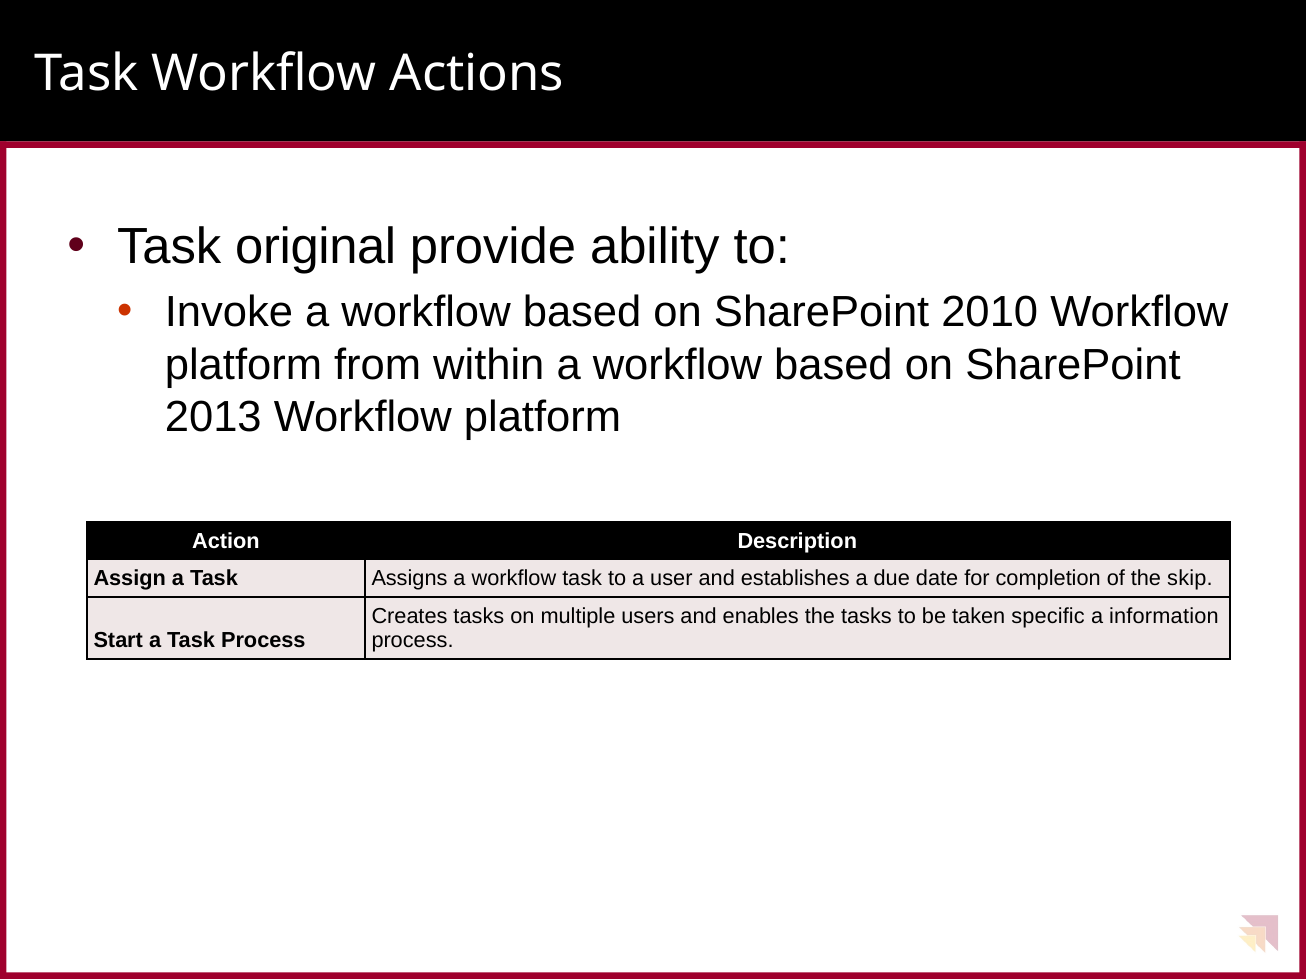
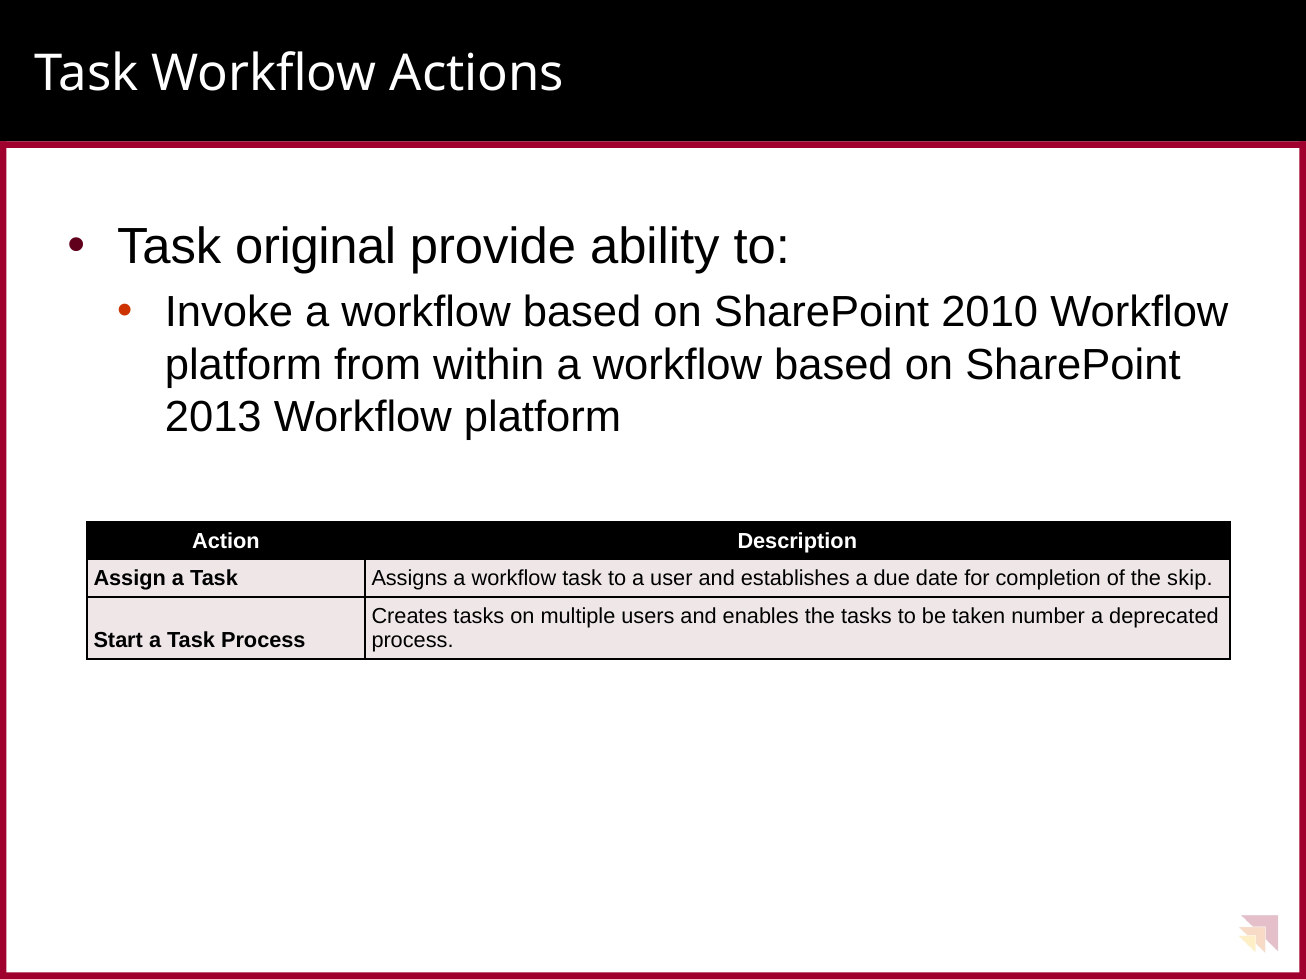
specific: specific -> number
information: information -> deprecated
